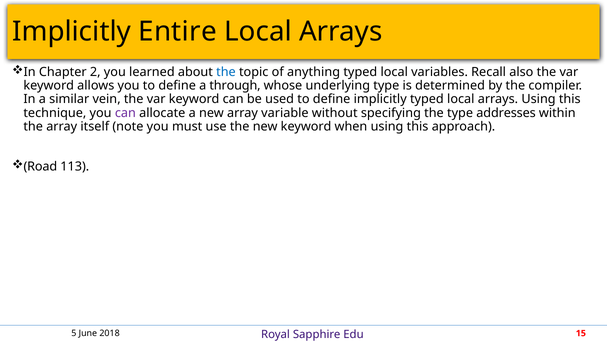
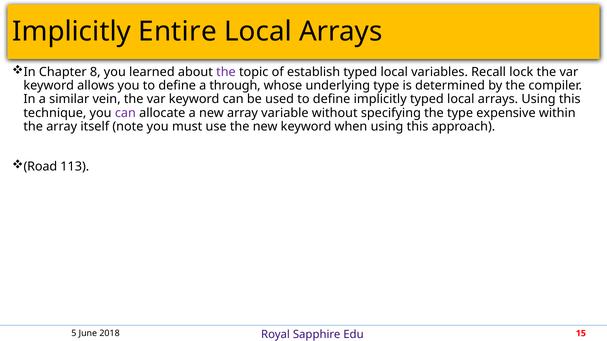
2: 2 -> 8
the at (226, 72) colour: blue -> purple
anything: anything -> establish
also: also -> lock
addresses: addresses -> expensive
